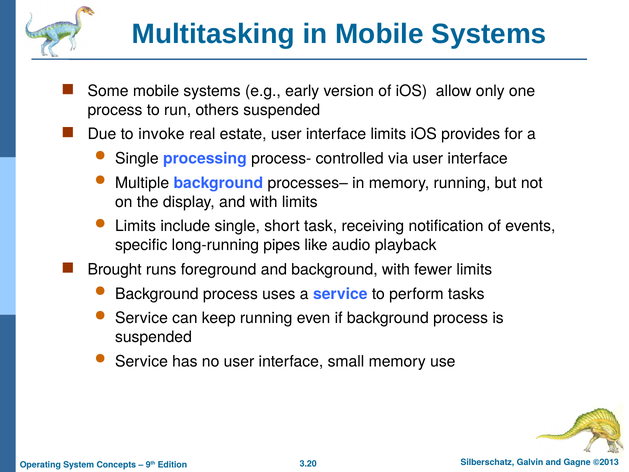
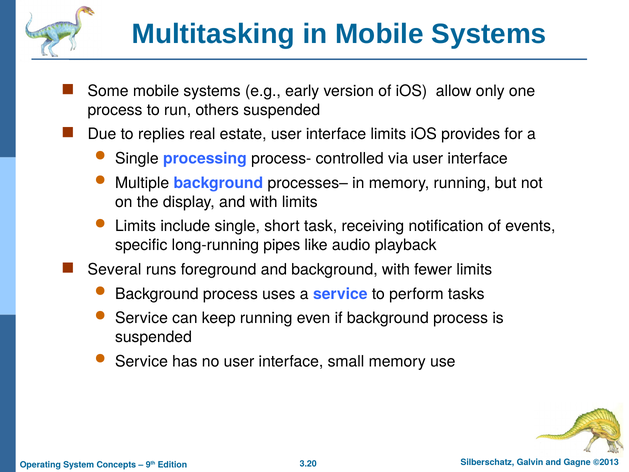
invoke: invoke -> replies
Brought: Brought -> Several
